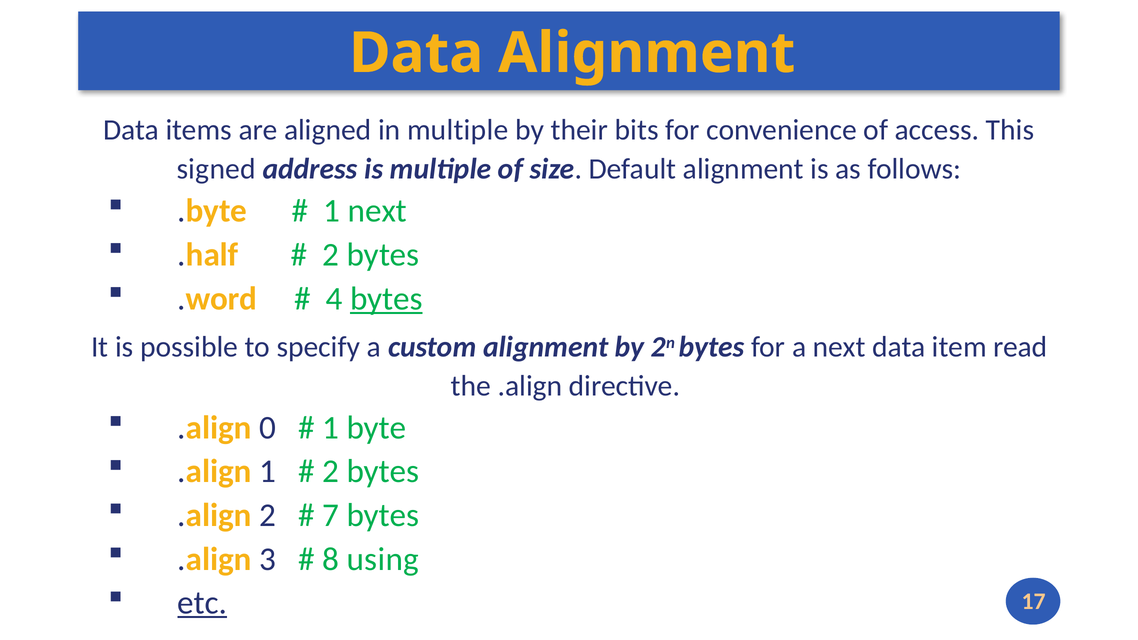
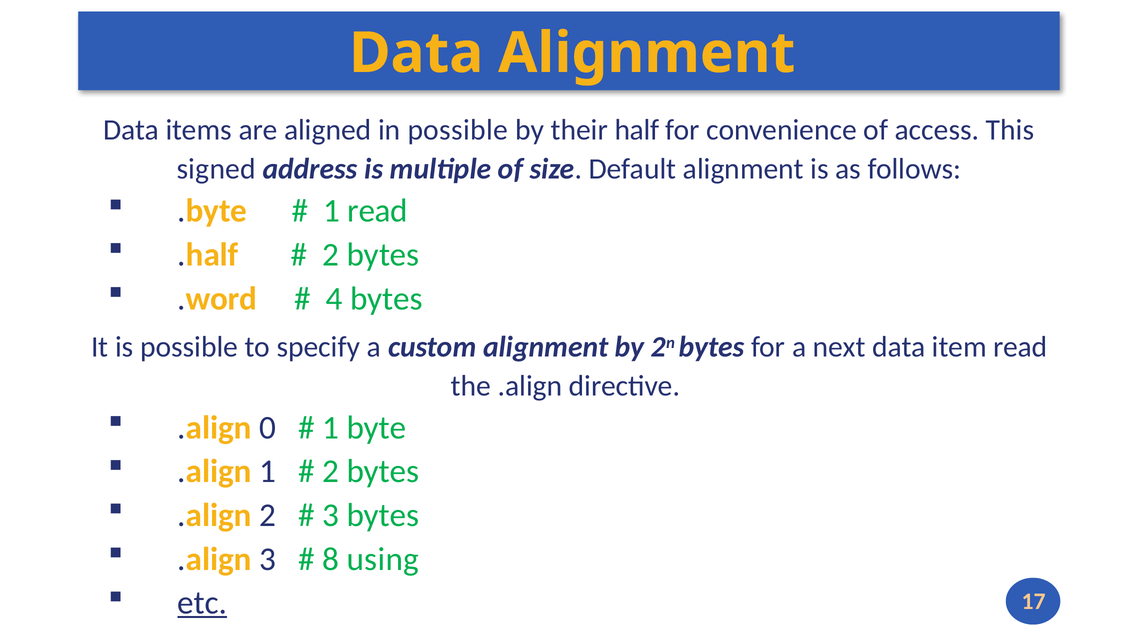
in multiple: multiple -> possible
bits: bits -> half
1 next: next -> read
bytes at (386, 299) underline: present -> none
7 at (331, 515): 7 -> 3
